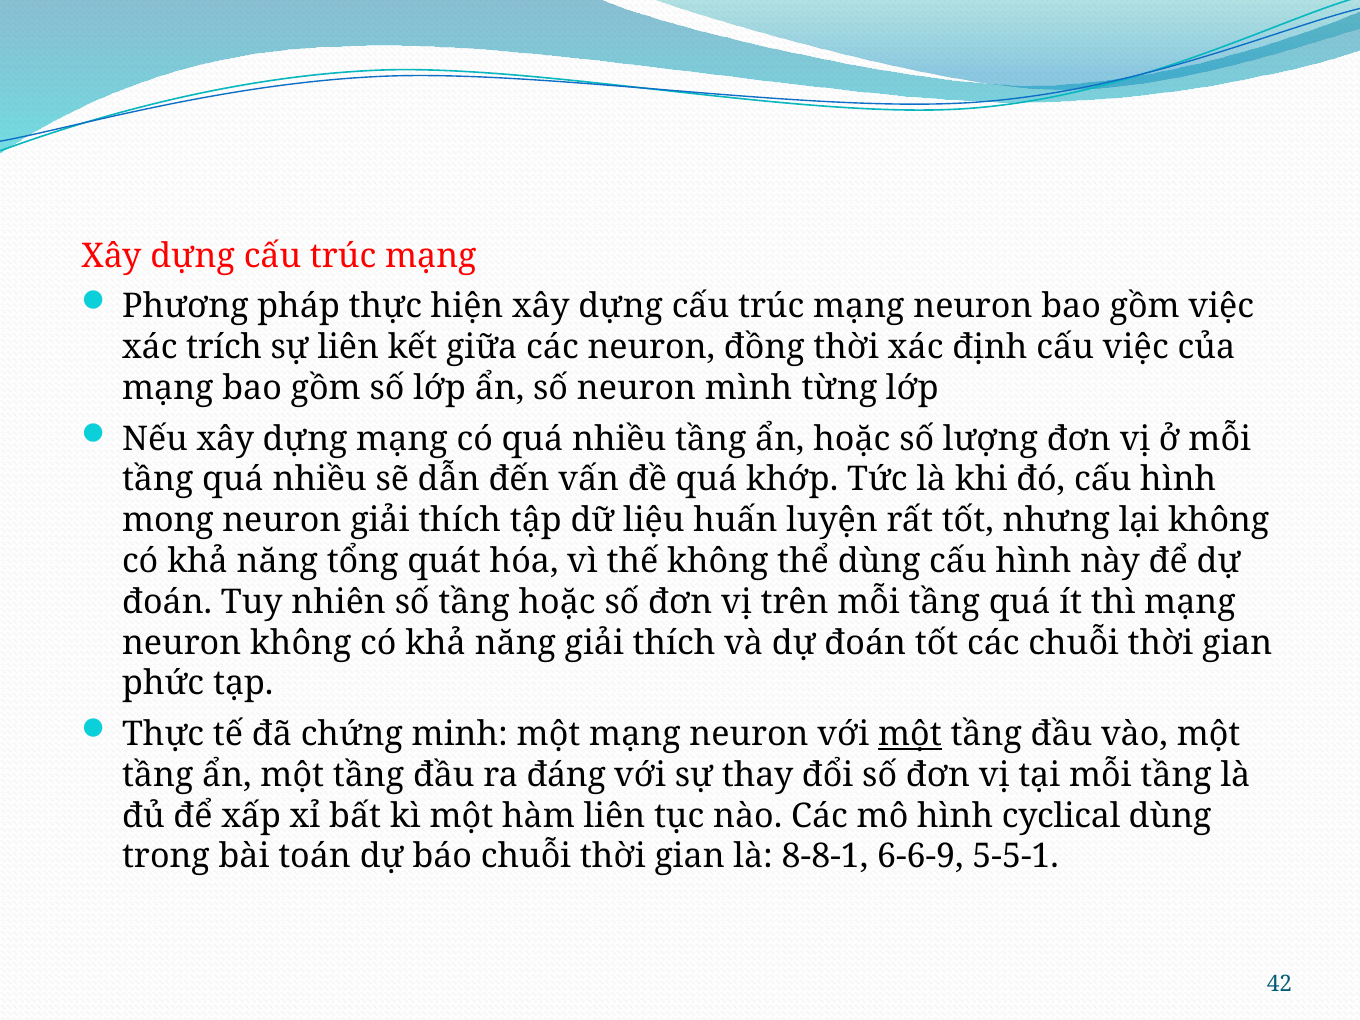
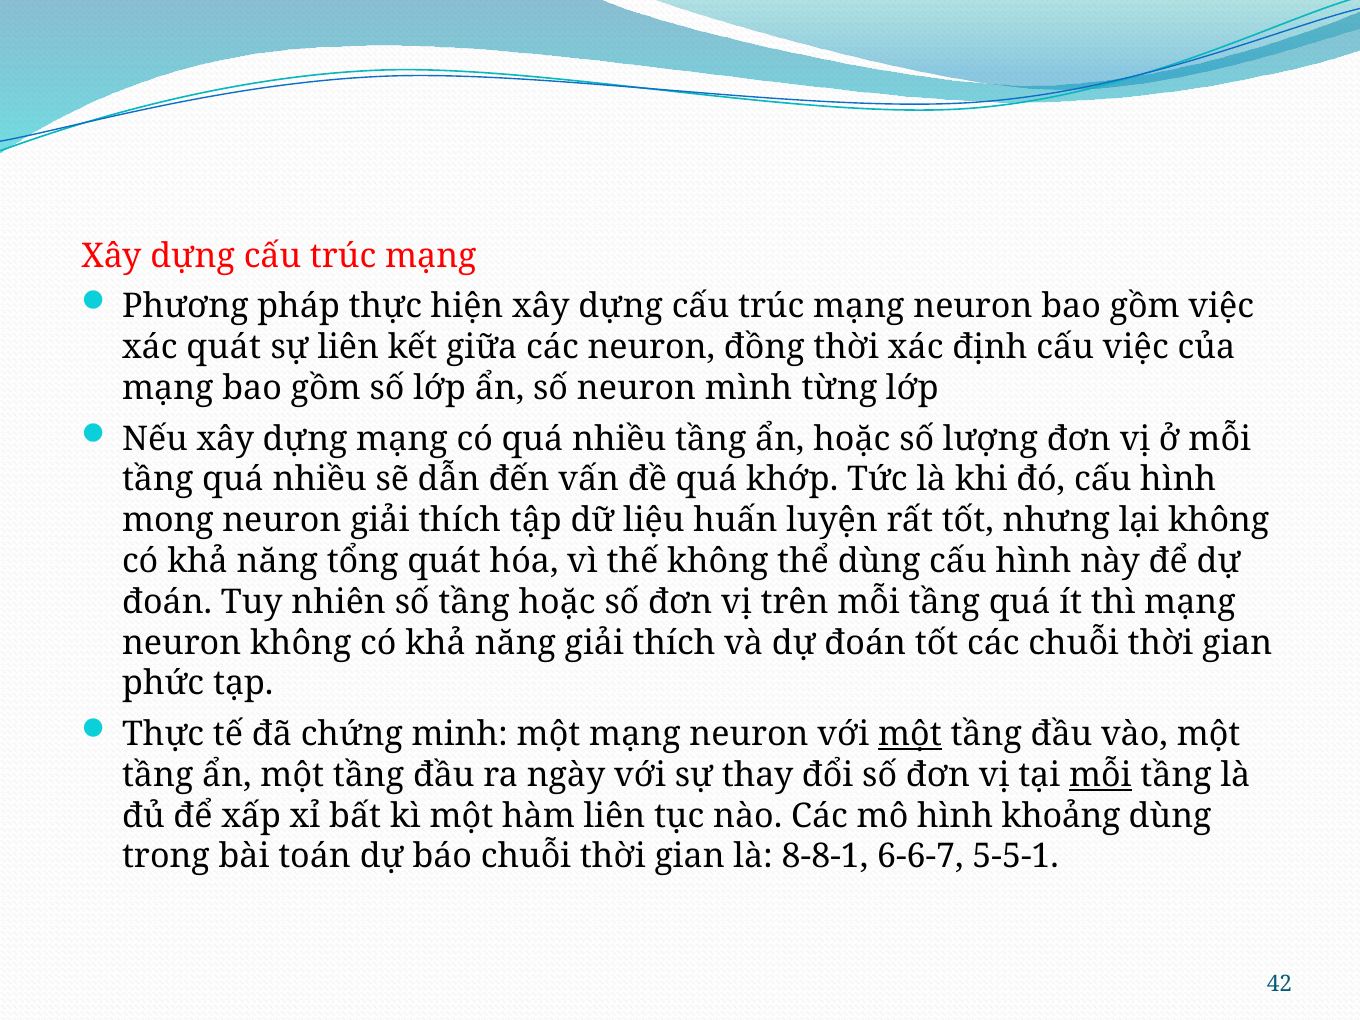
xác trích: trích -> quát
đáng: đáng -> ngày
mỗi at (1100, 775) underline: none -> present
cyclical: cyclical -> khoảng
6-6-9: 6-6-9 -> 6-6-7
